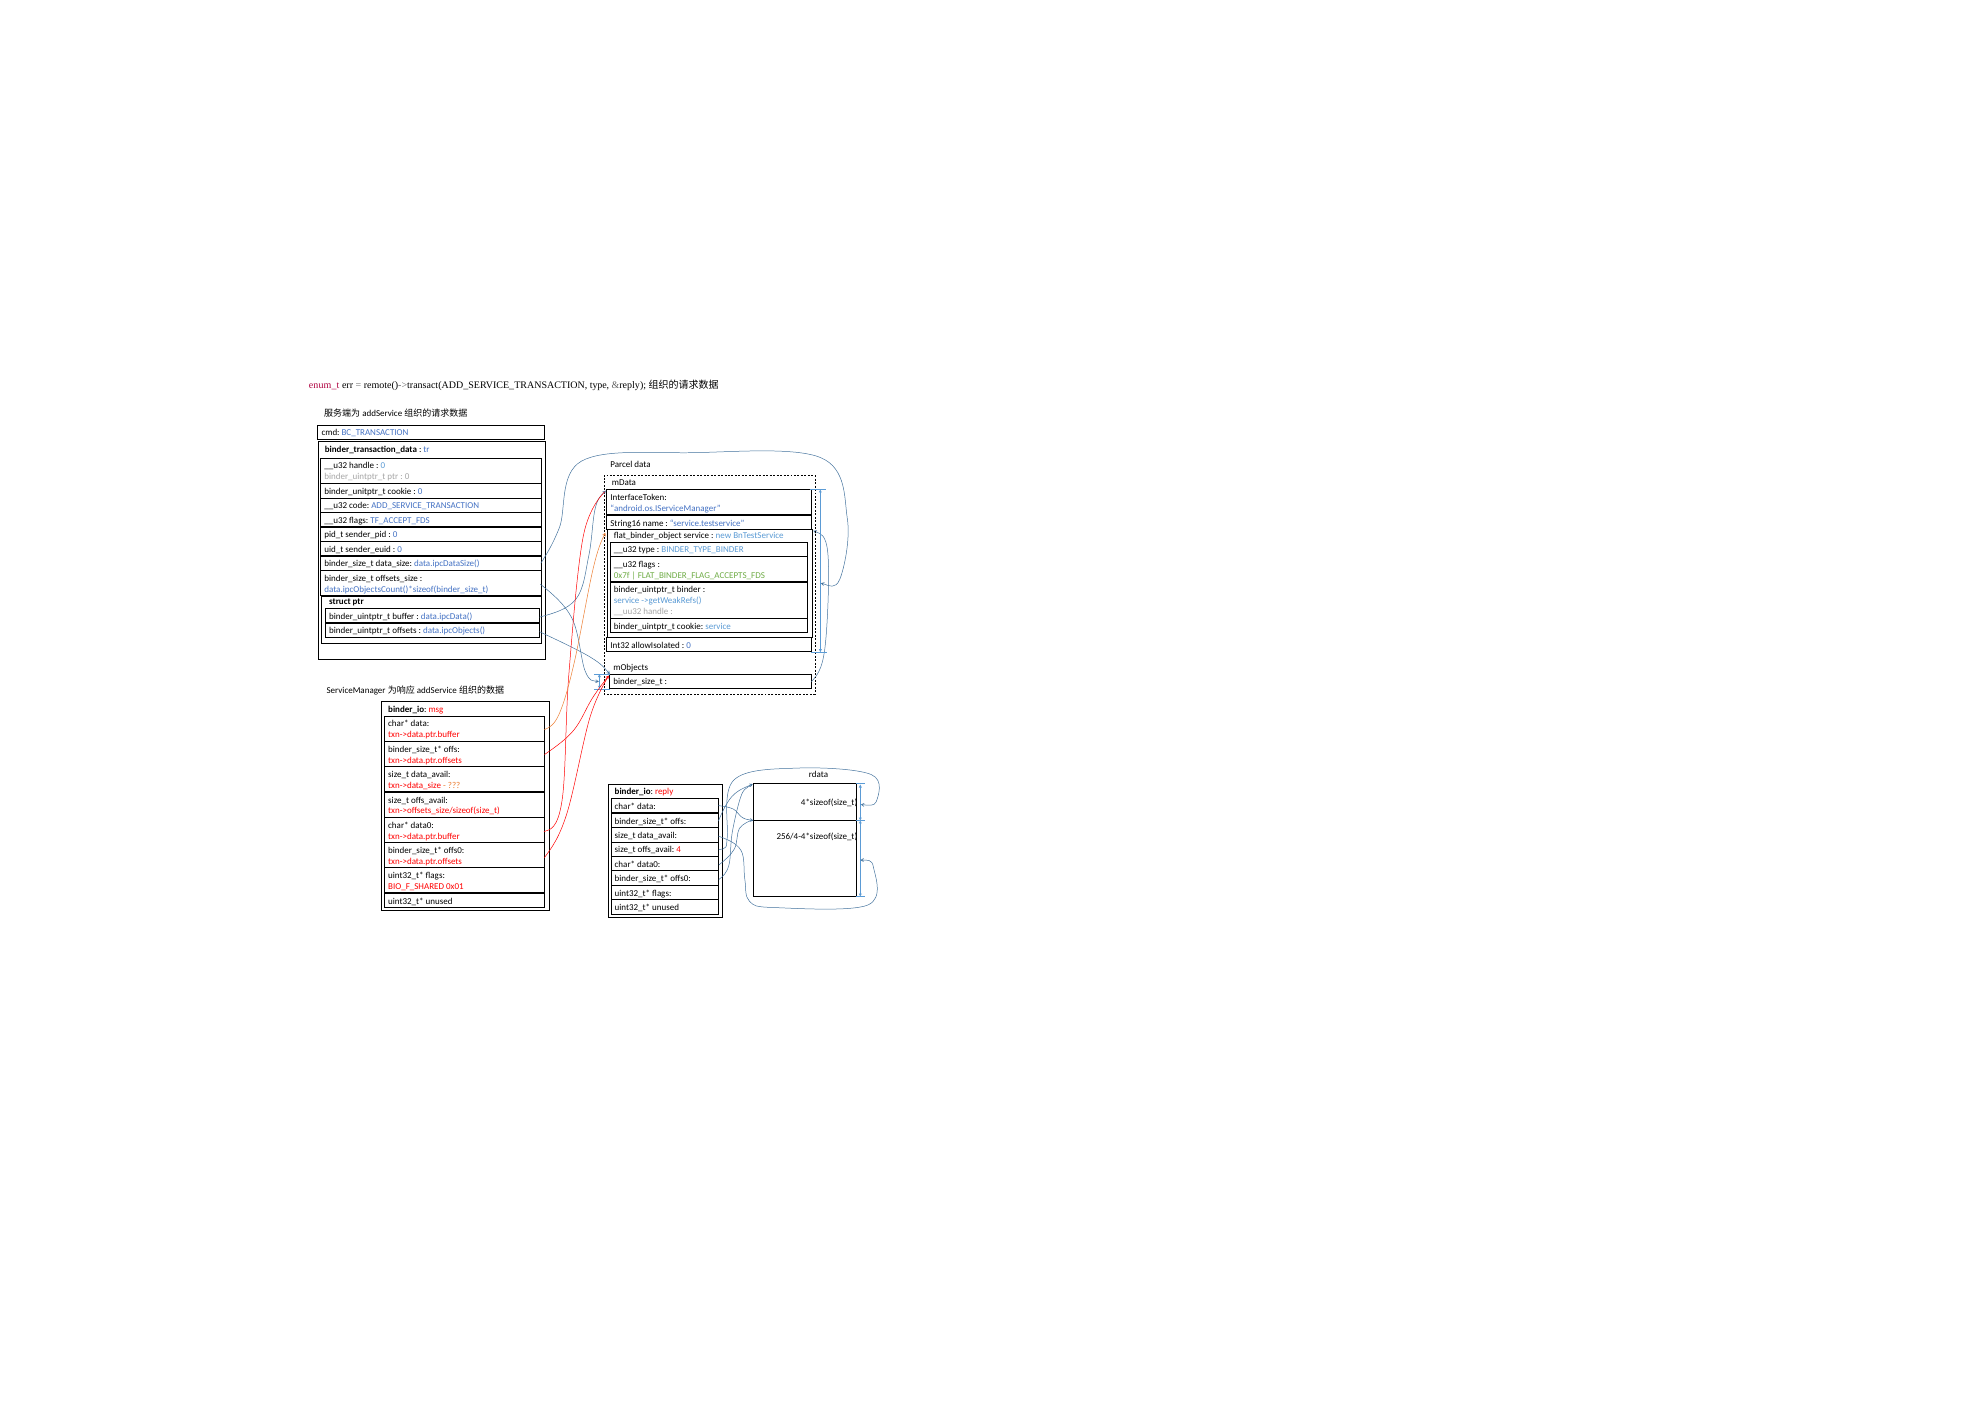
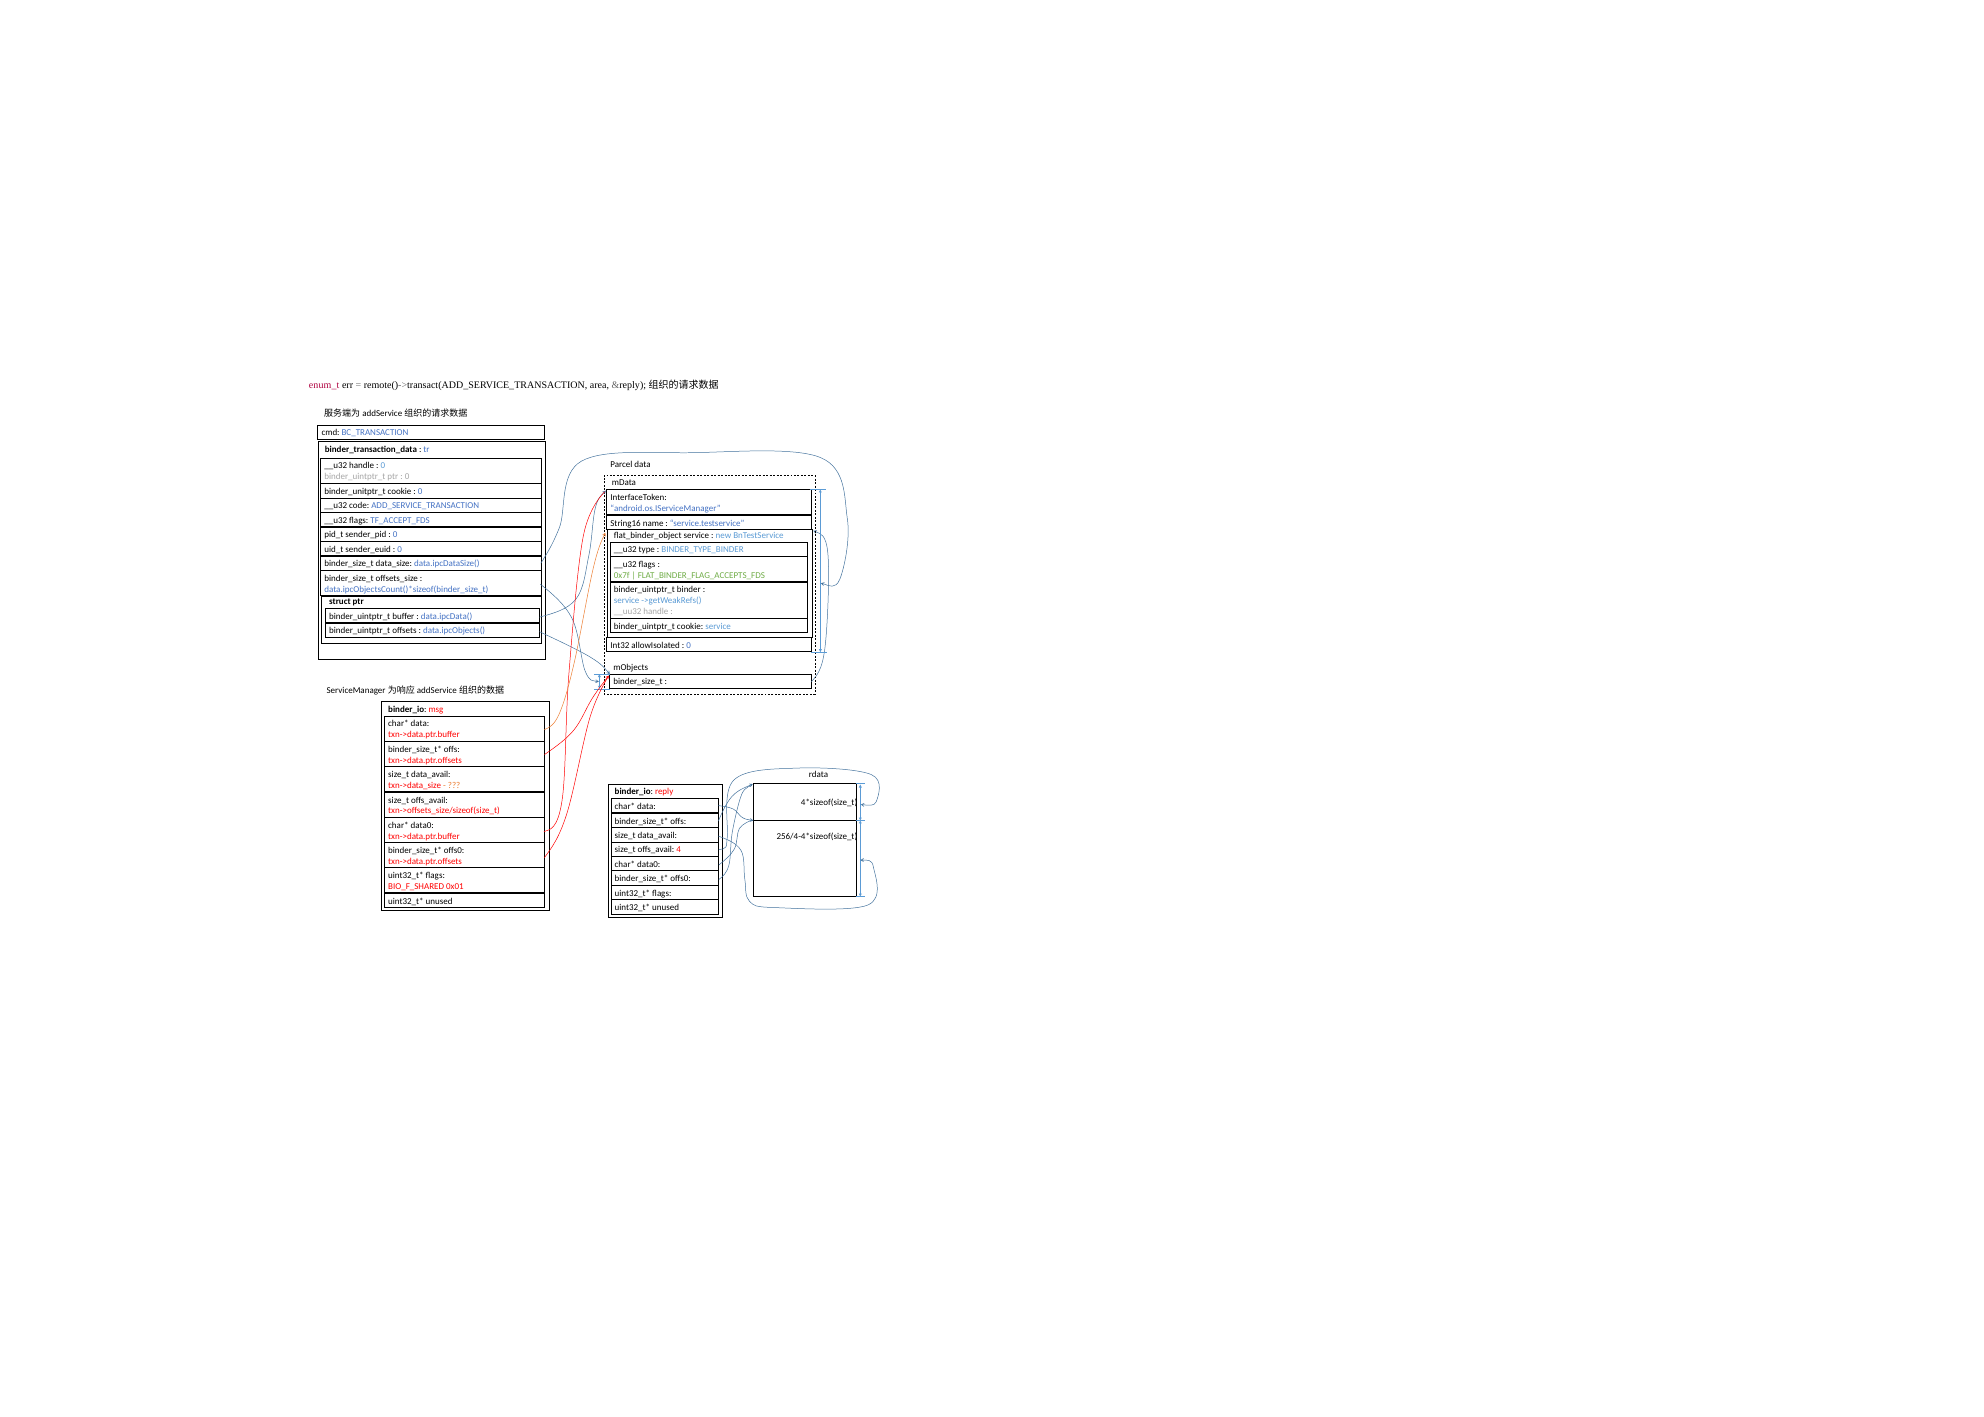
remote()->transact(ADD_SERVICE_TRANSACTION type: type -> area
